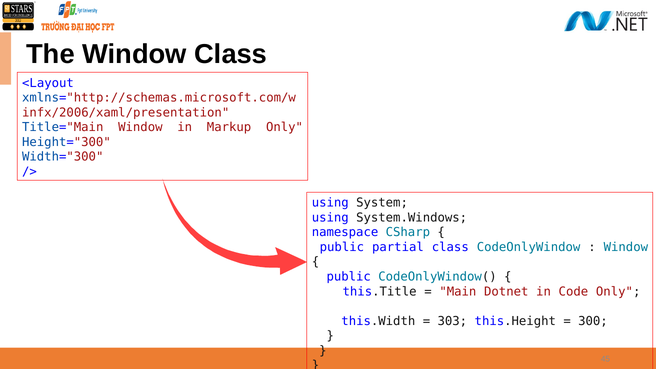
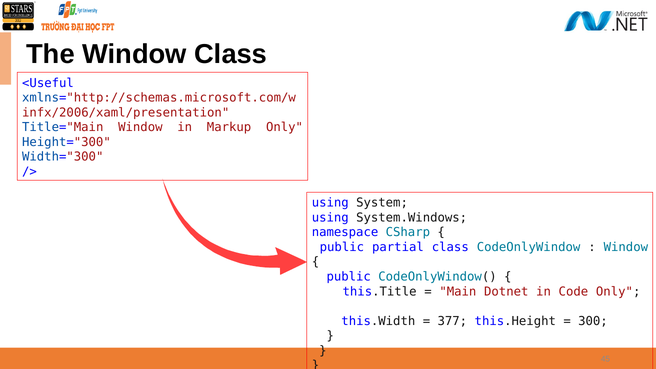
<Layout: <Layout -> <Useful
303: 303 -> 377
